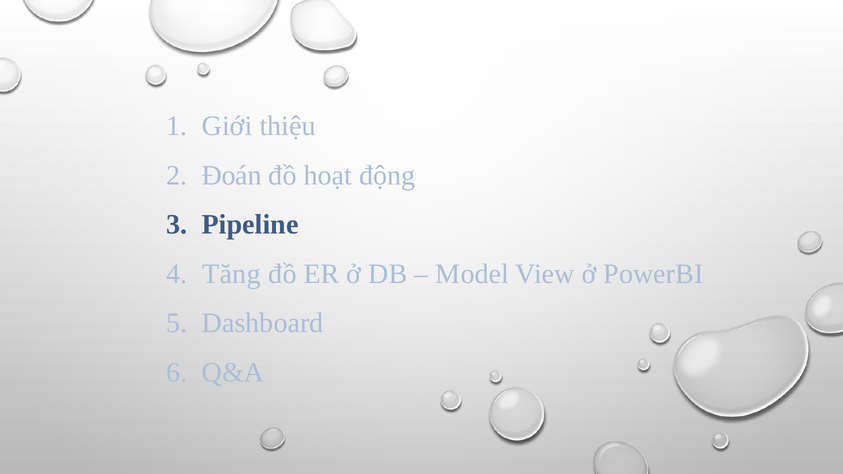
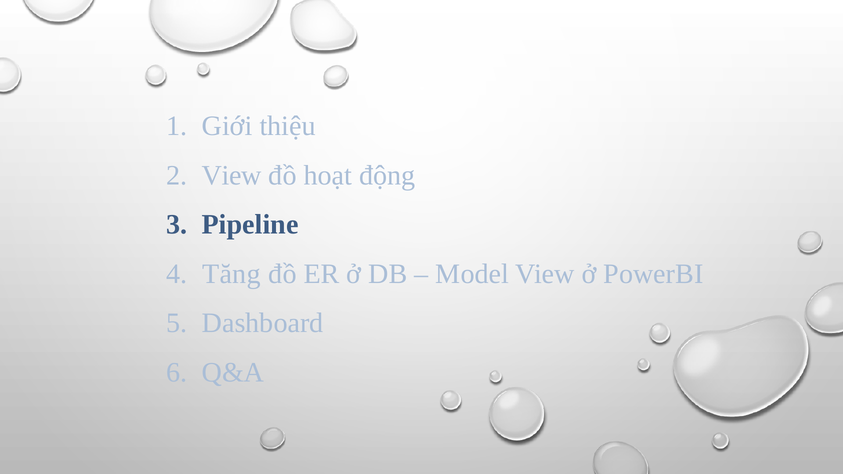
Đoán at (232, 175): Đoán -> View
